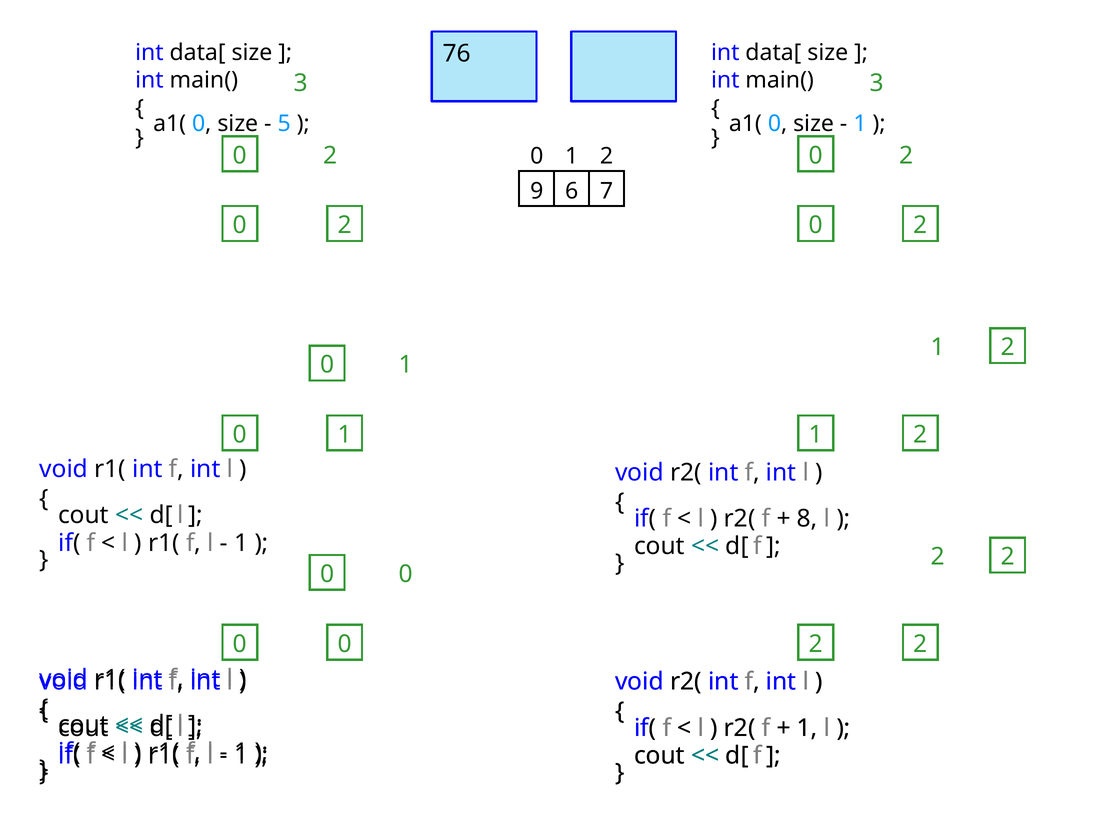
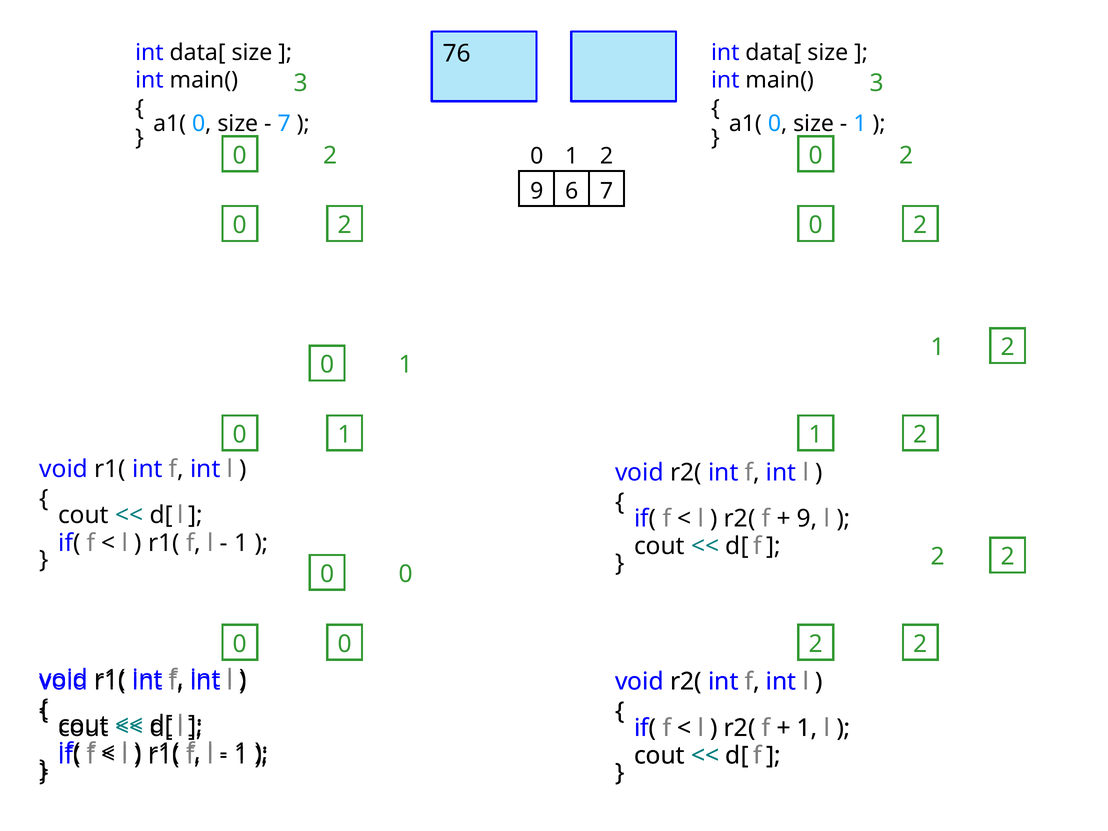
5 at (284, 124): 5 -> 7
8 at (807, 519): 8 -> 9
